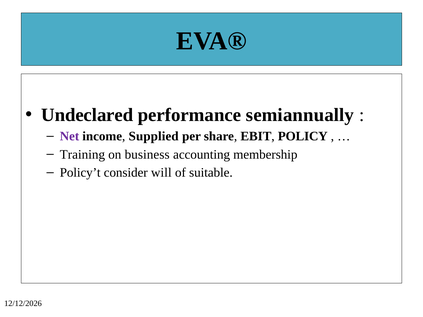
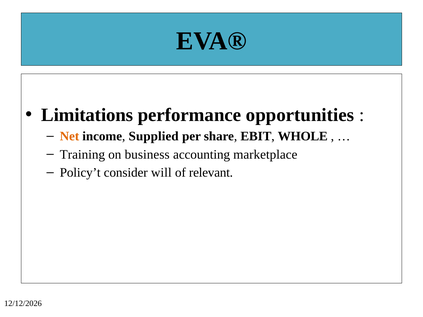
Undeclared: Undeclared -> Limitations
semiannually: semiannually -> opportunities
Net colour: purple -> orange
POLICY: POLICY -> WHOLE
membership: membership -> marketplace
suitable: suitable -> relevant
